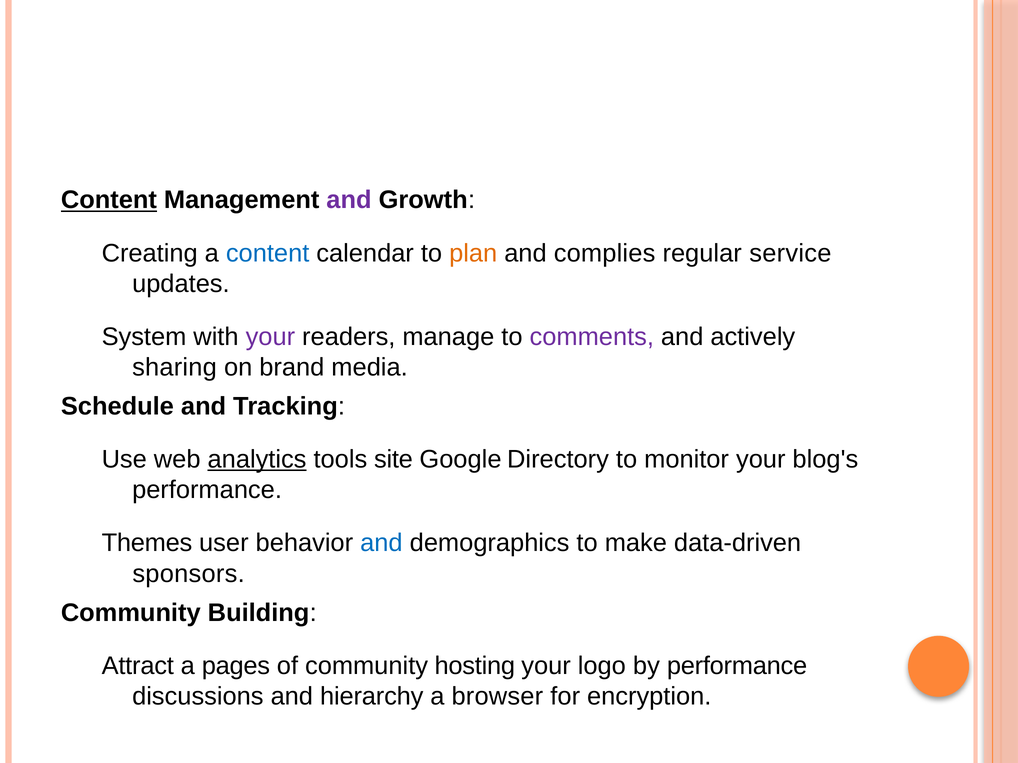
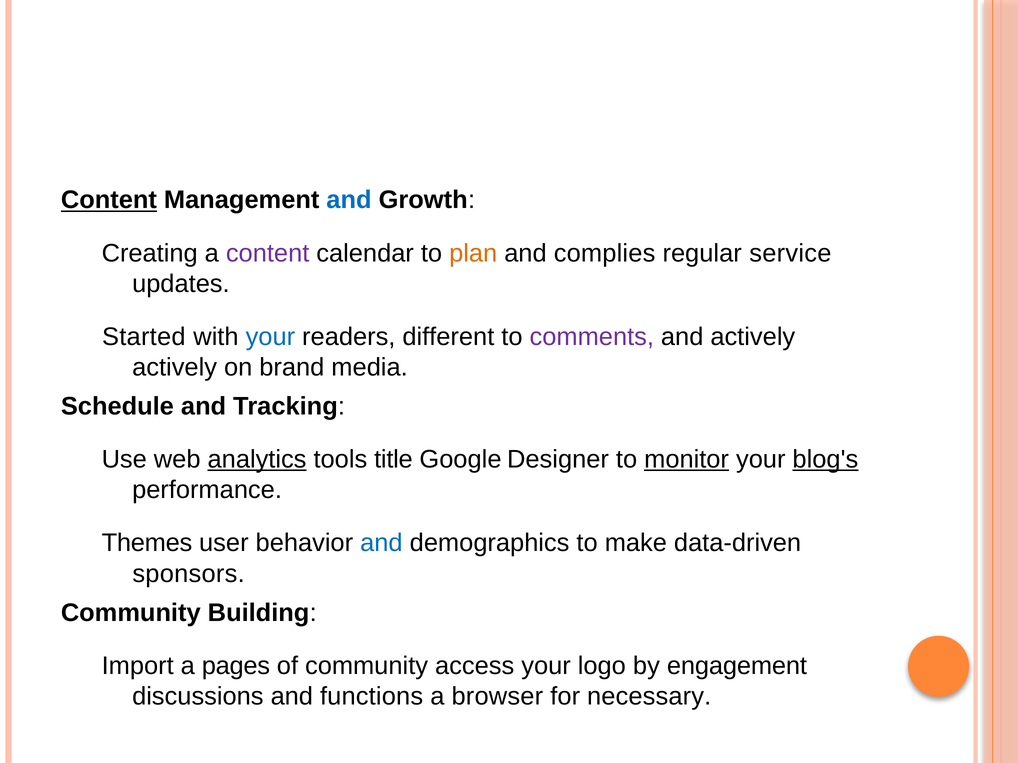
and at (349, 200) colour: purple -> blue
content at (268, 253) colour: blue -> purple
System: System -> Started
your at (270, 337) colour: purple -> blue
manage: manage -> different
sharing at (174, 368): sharing -> actively
site: site -> title
Directory: Directory -> Designer
monitor underline: none -> present
blog's underline: none -> present
Attract: Attract -> Import
hosting: hosting -> access
by performance: performance -> engagement
hierarchy: hierarchy -> functions
encryption: encryption -> necessary
